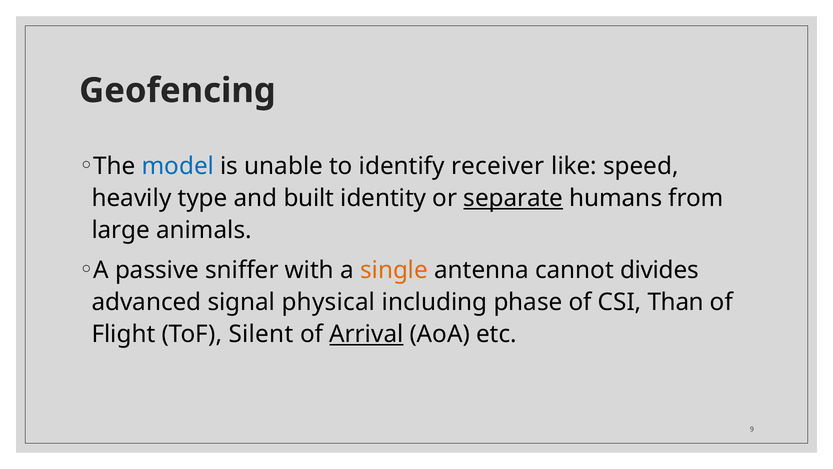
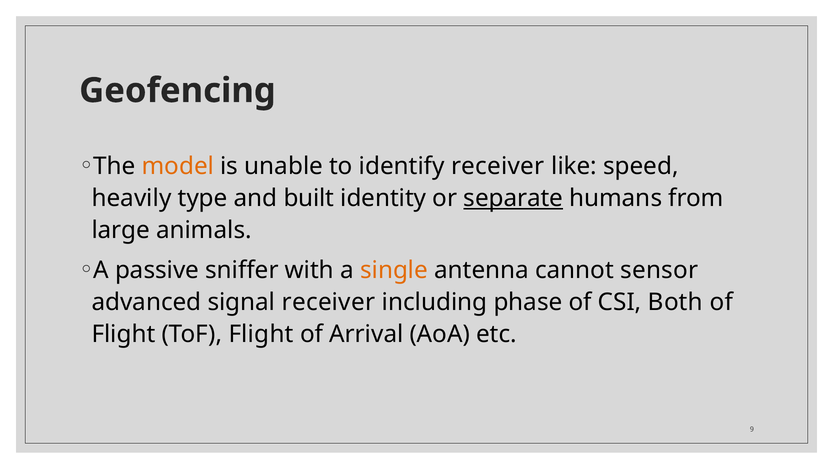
model colour: blue -> orange
divides: divides -> sensor
signal physical: physical -> receiver
Than: Than -> Both
ToF Silent: Silent -> Flight
Arrival underline: present -> none
